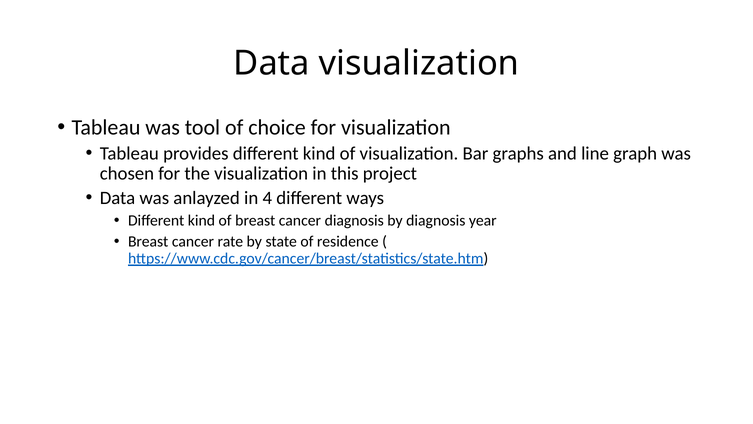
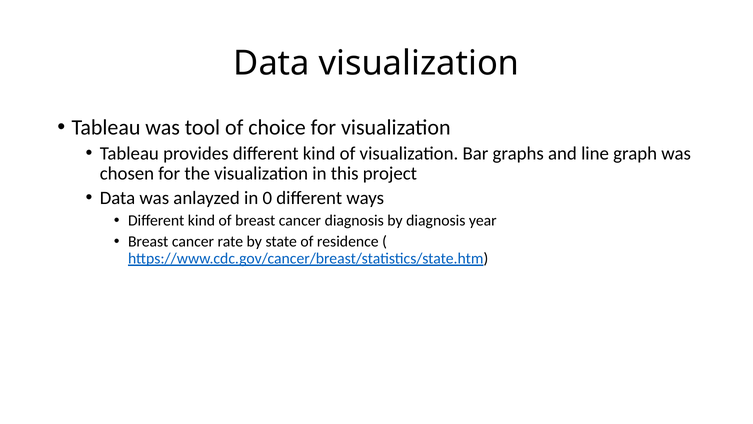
4: 4 -> 0
